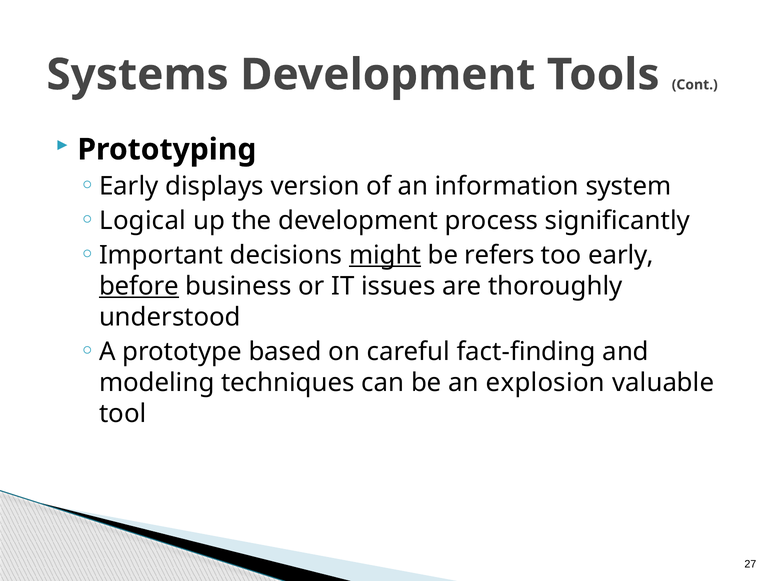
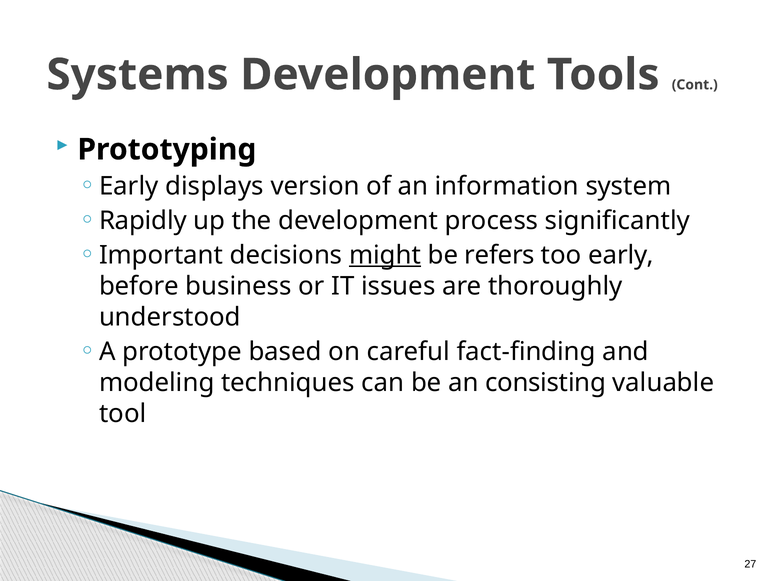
Logical: Logical -> Rapidly
before underline: present -> none
explosion: explosion -> consisting
